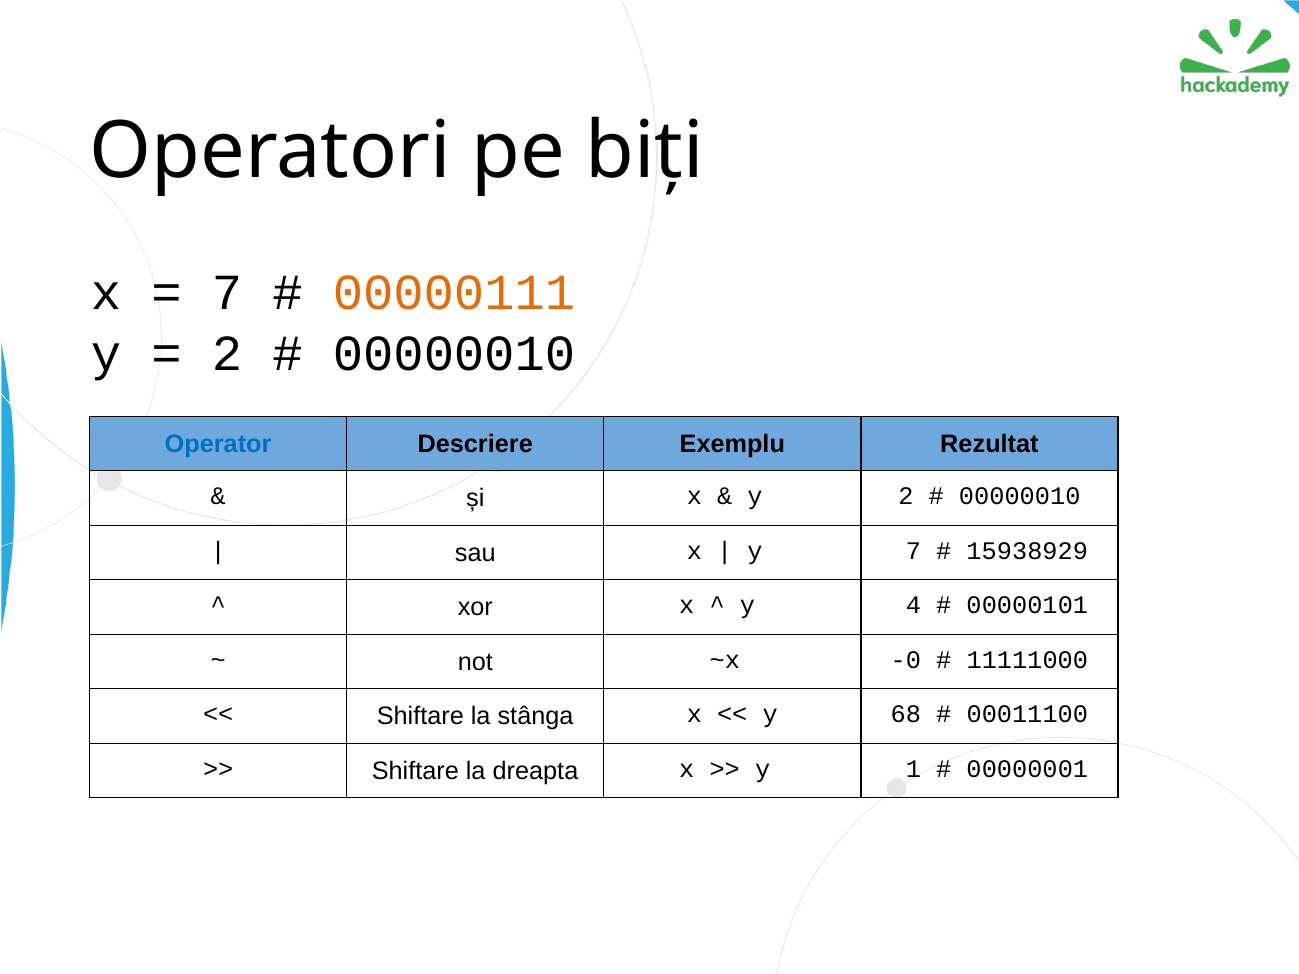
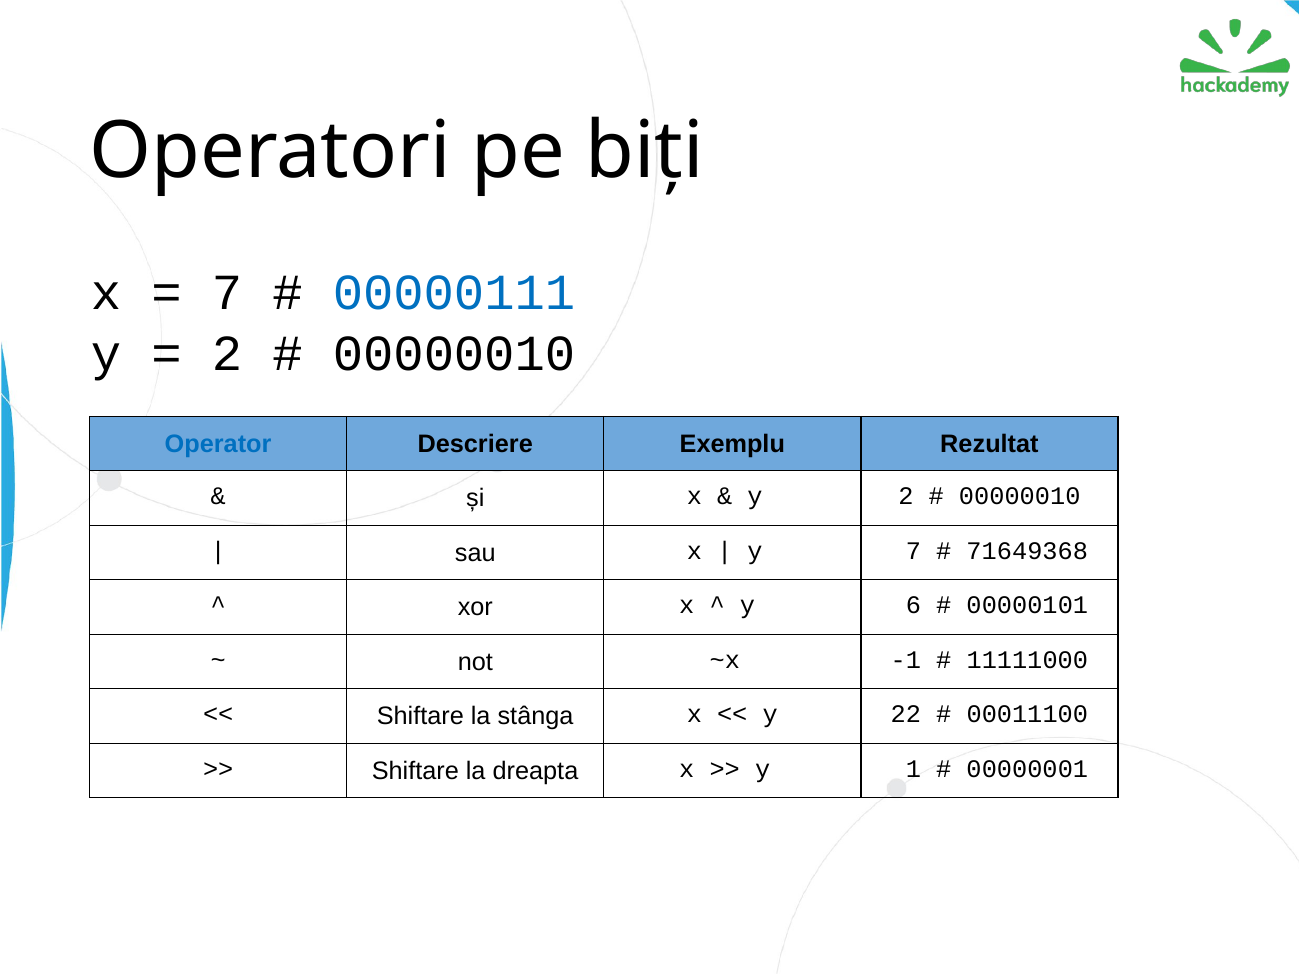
00000111 colour: orange -> blue
15938929: 15938929 -> 71649368
4: 4 -> 6
-0: -0 -> -1
68: 68 -> 22
